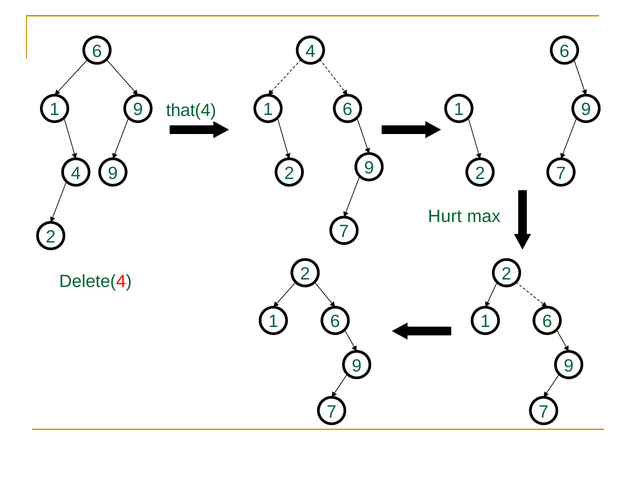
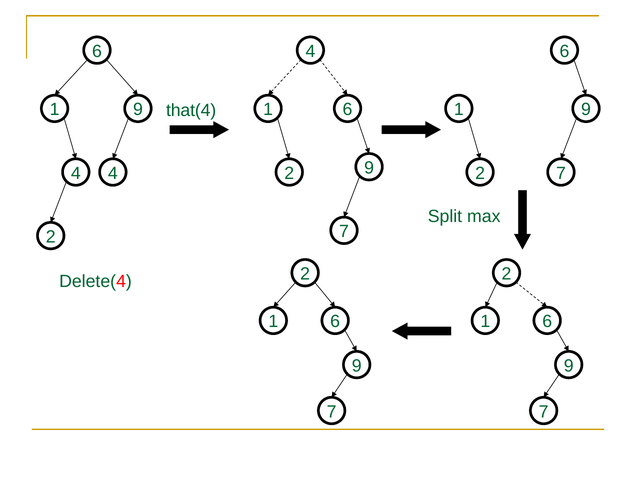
4 9: 9 -> 4
Hurt: Hurt -> Split
